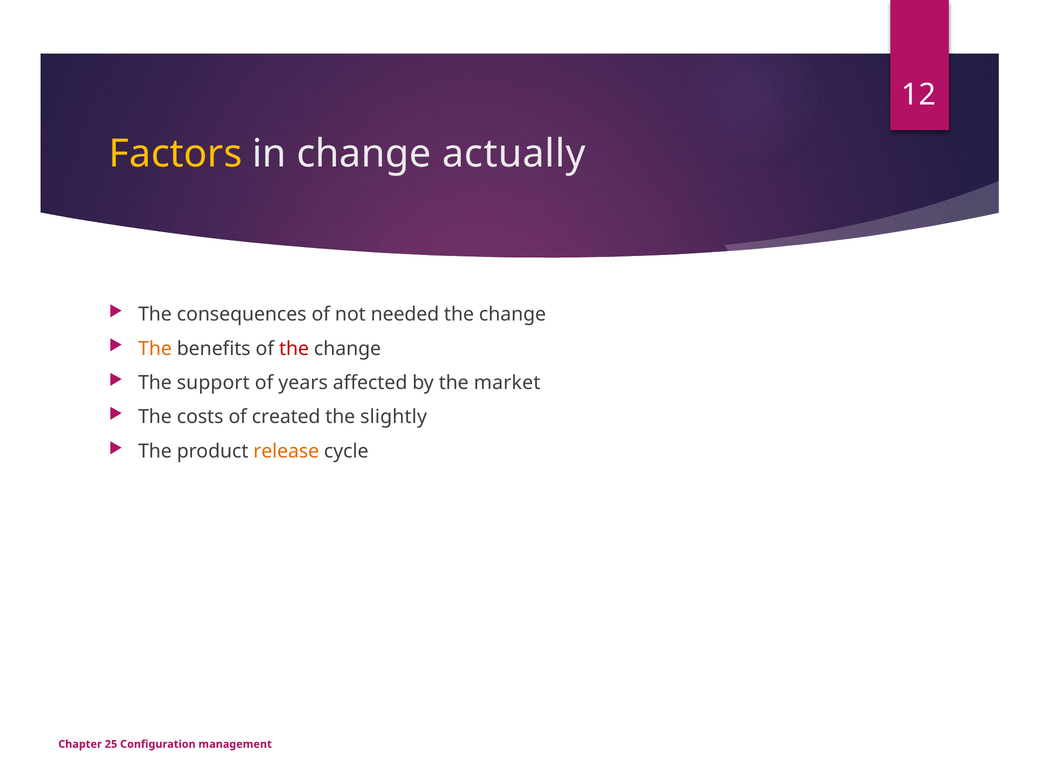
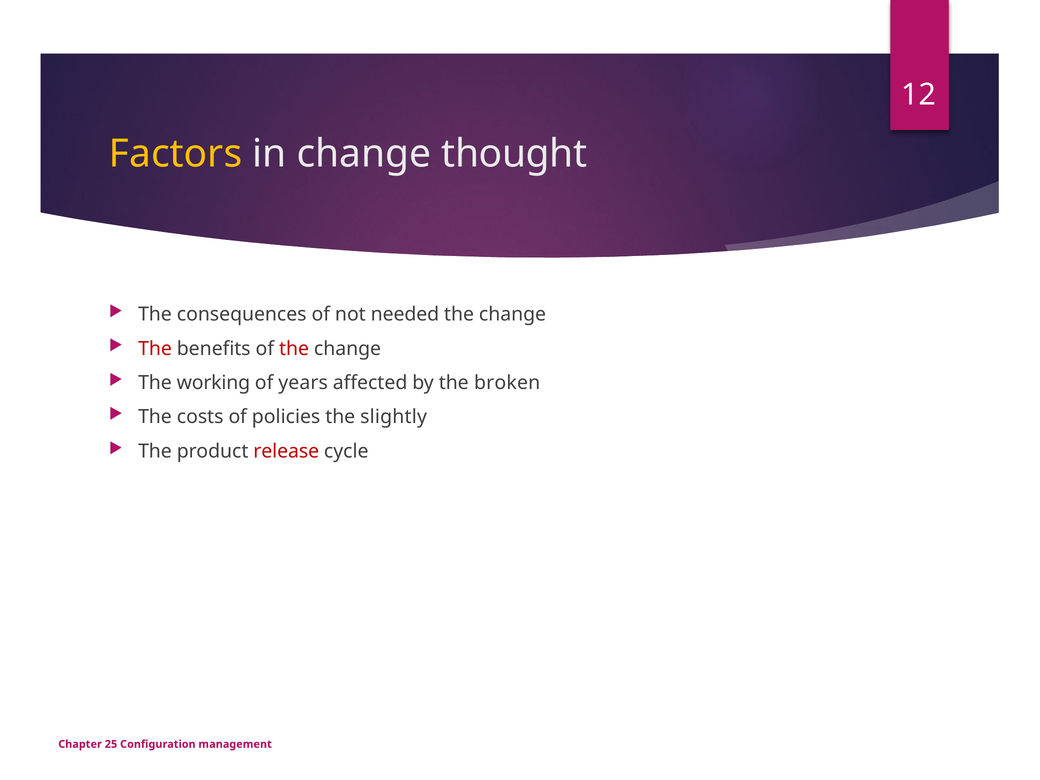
actually: actually -> thought
The at (155, 349) colour: orange -> red
support: support -> working
market: market -> broken
created: created -> policies
release colour: orange -> red
